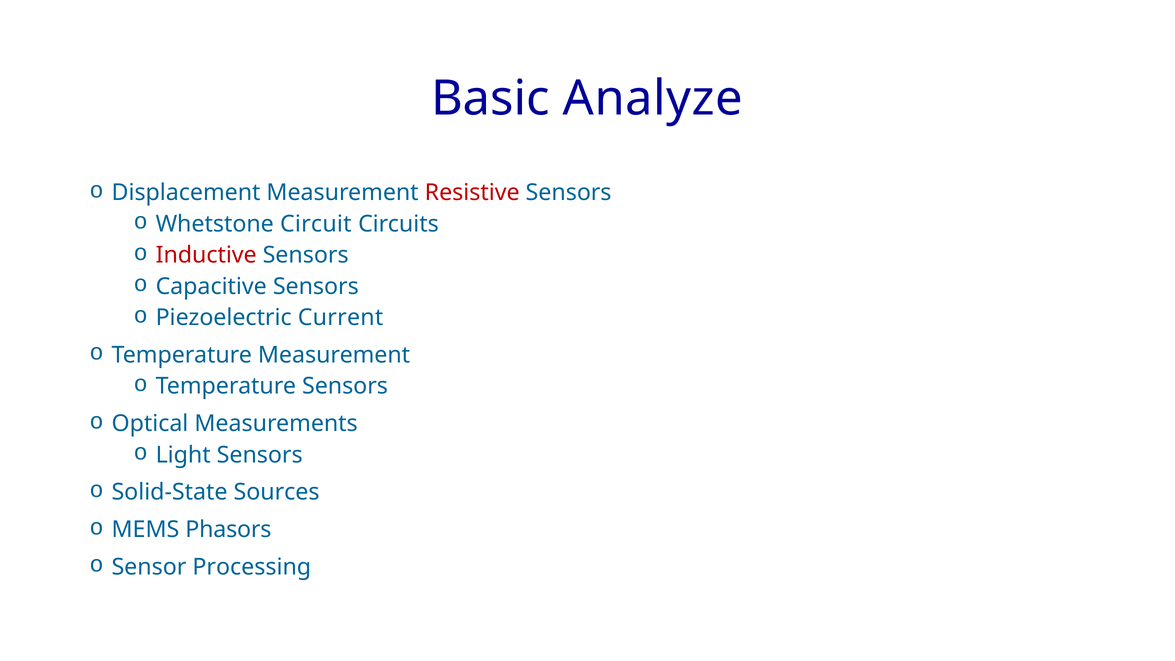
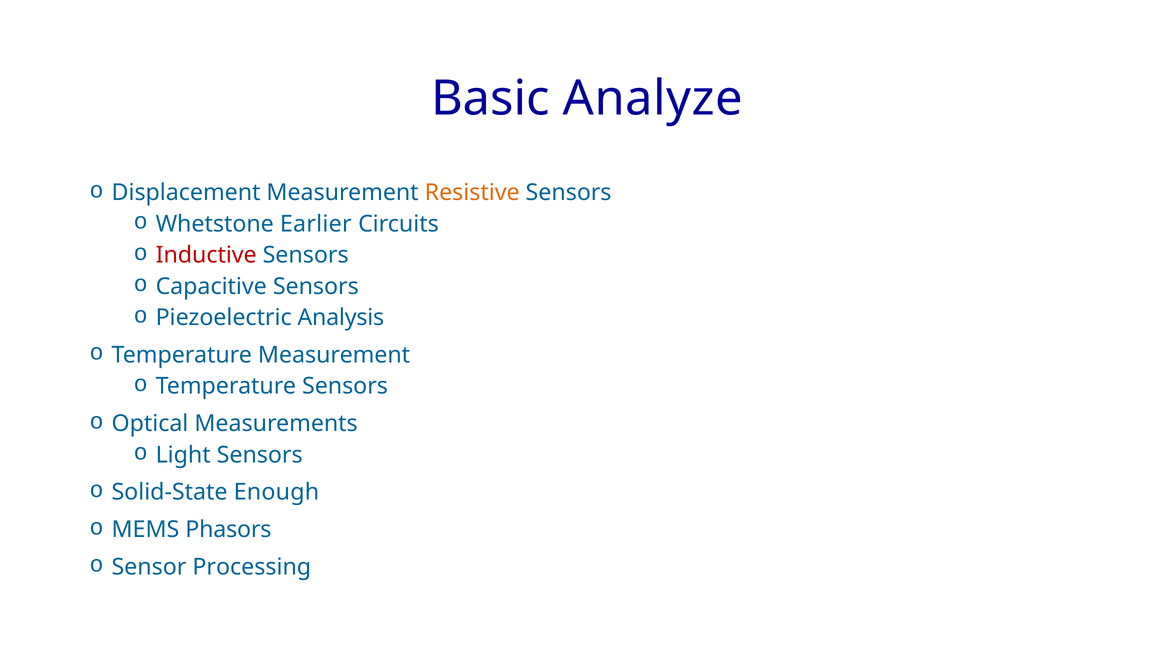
Resistive colour: red -> orange
Circuit: Circuit -> Earlier
Current: Current -> Analysis
Sources: Sources -> Enough
